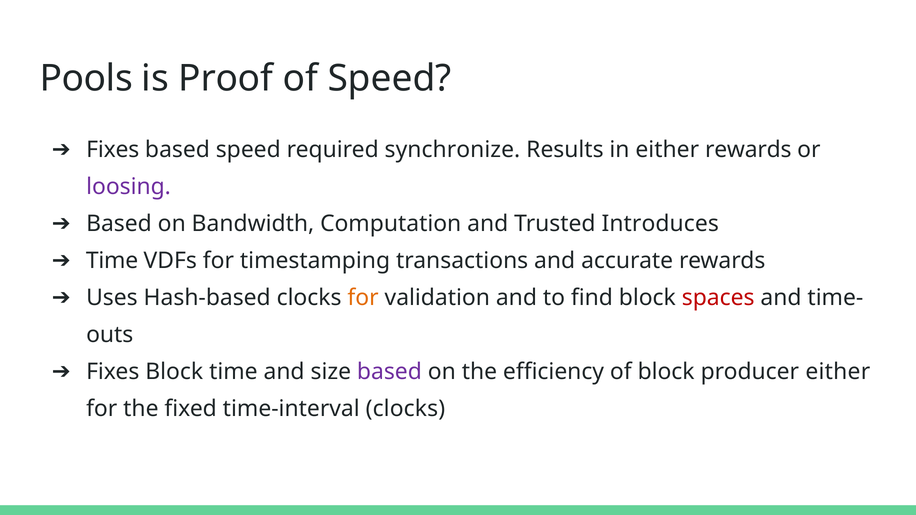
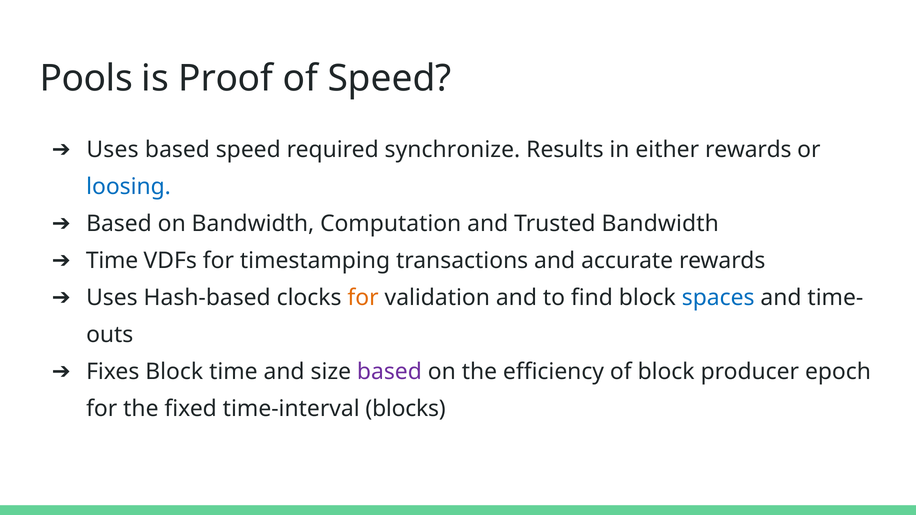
Fixes at (113, 150): Fixes -> Uses
loosing colour: purple -> blue
Trusted Introduces: Introduces -> Bandwidth
spaces colour: red -> blue
producer either: either -> epoch
time-interval clocks: clocks -> blocks
